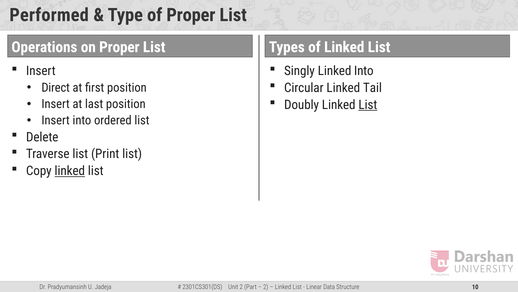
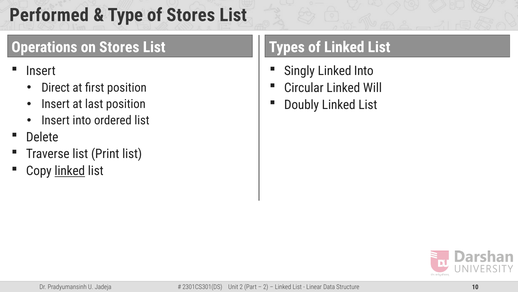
of Proper: Proper -> Stores
on Proper: Proper -> Stores
Tail: Tail -> Will
List at (368, 105) underline: present -> none
